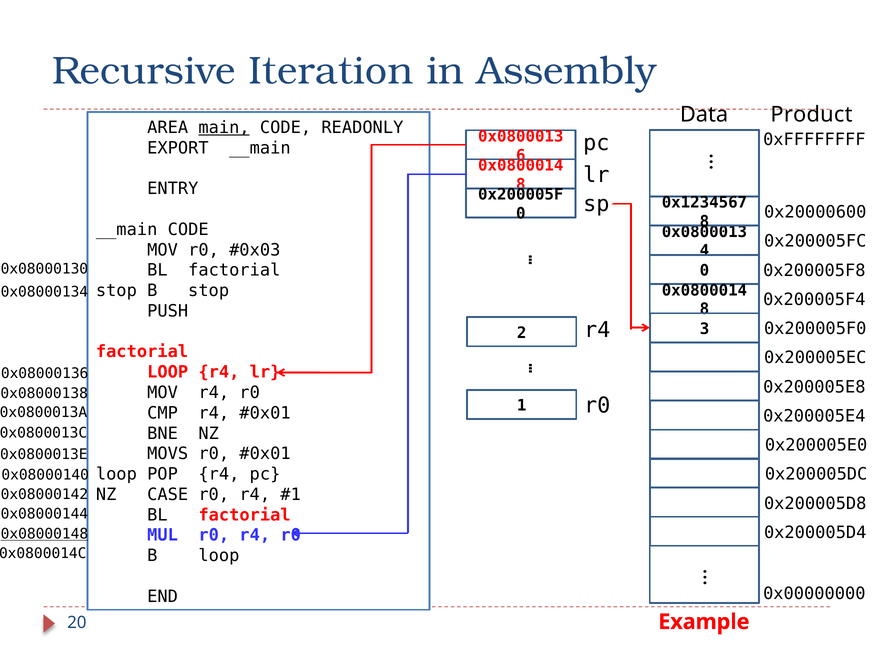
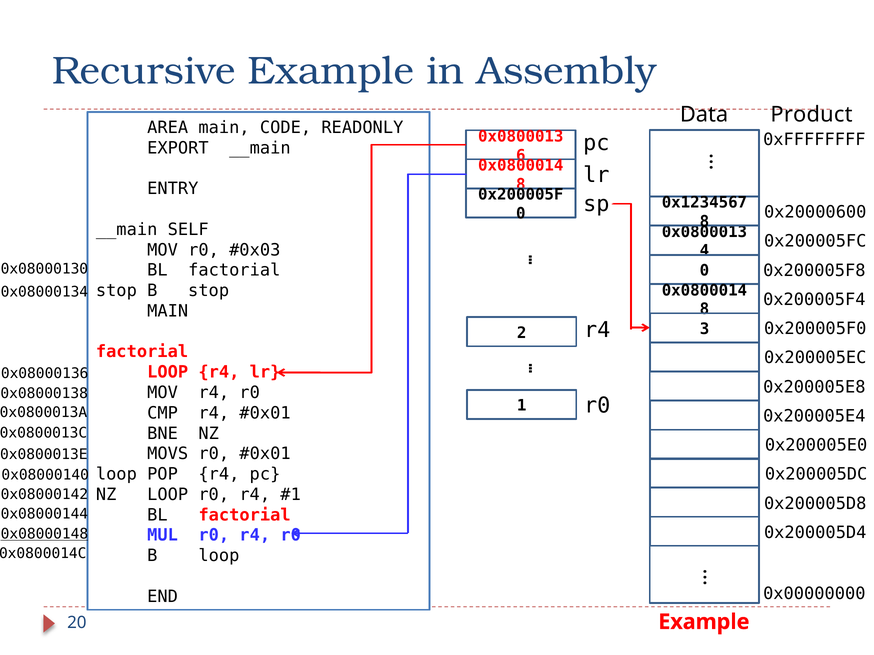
Recursive Iteration: Iteration -> Example
main at (224, 128) underline: present -> none
__main CODE: CODE -> SELF
PUSH at (168, 311): PUSH -> MAIN
NZ CASE: CASE -> LOOP
